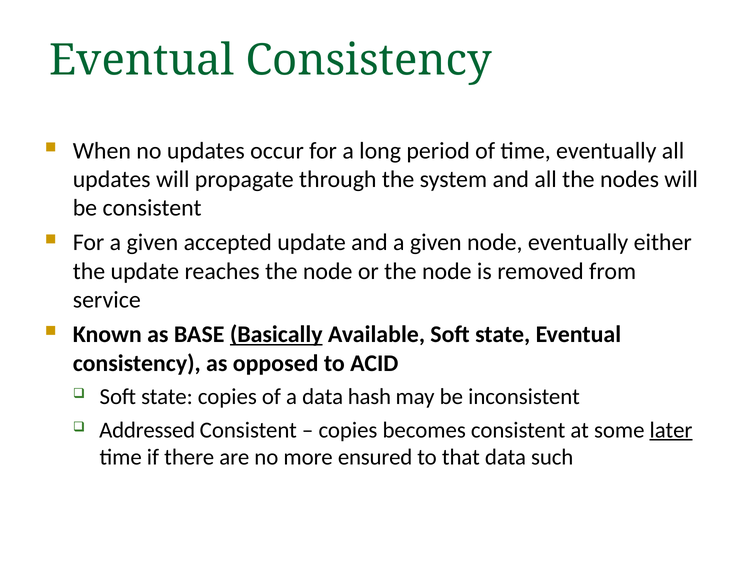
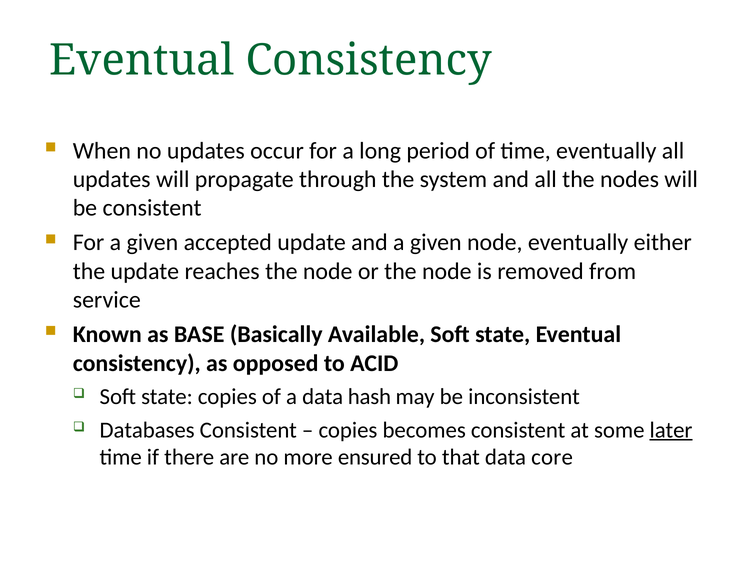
Basically underline: present -> none
Addressed: Addressed -> Databases
such: such -> core
